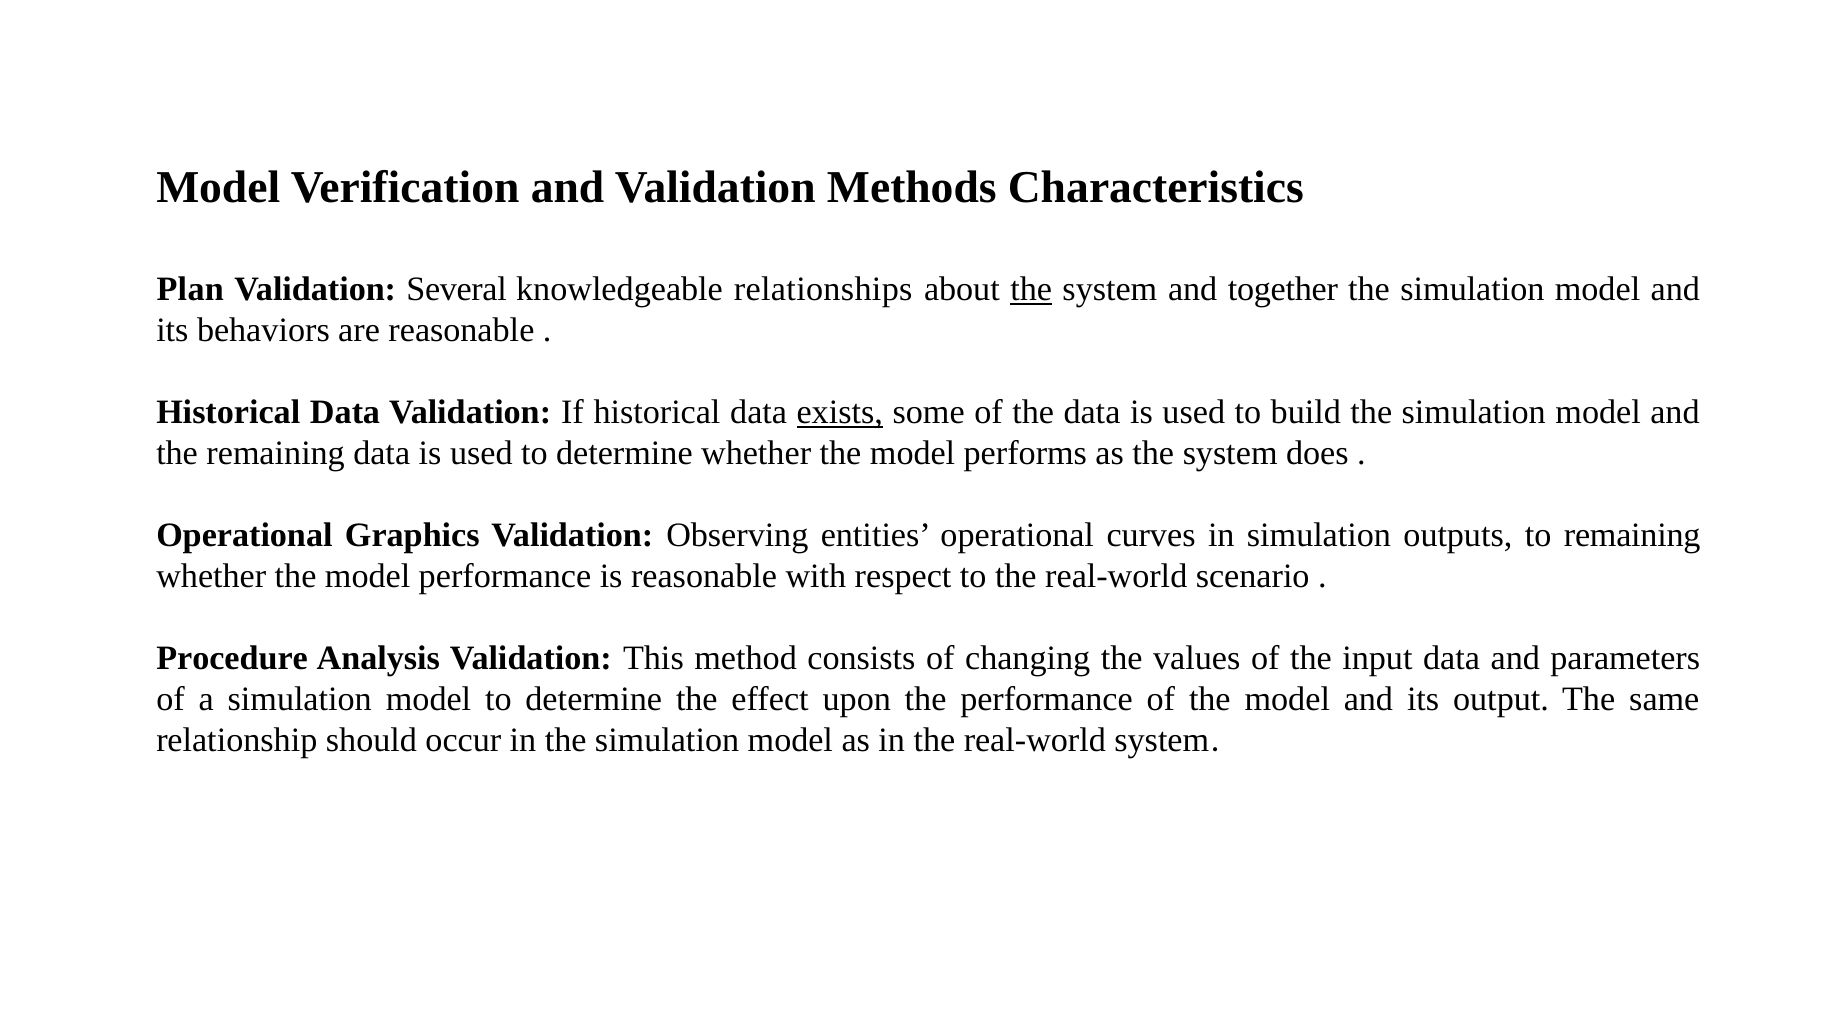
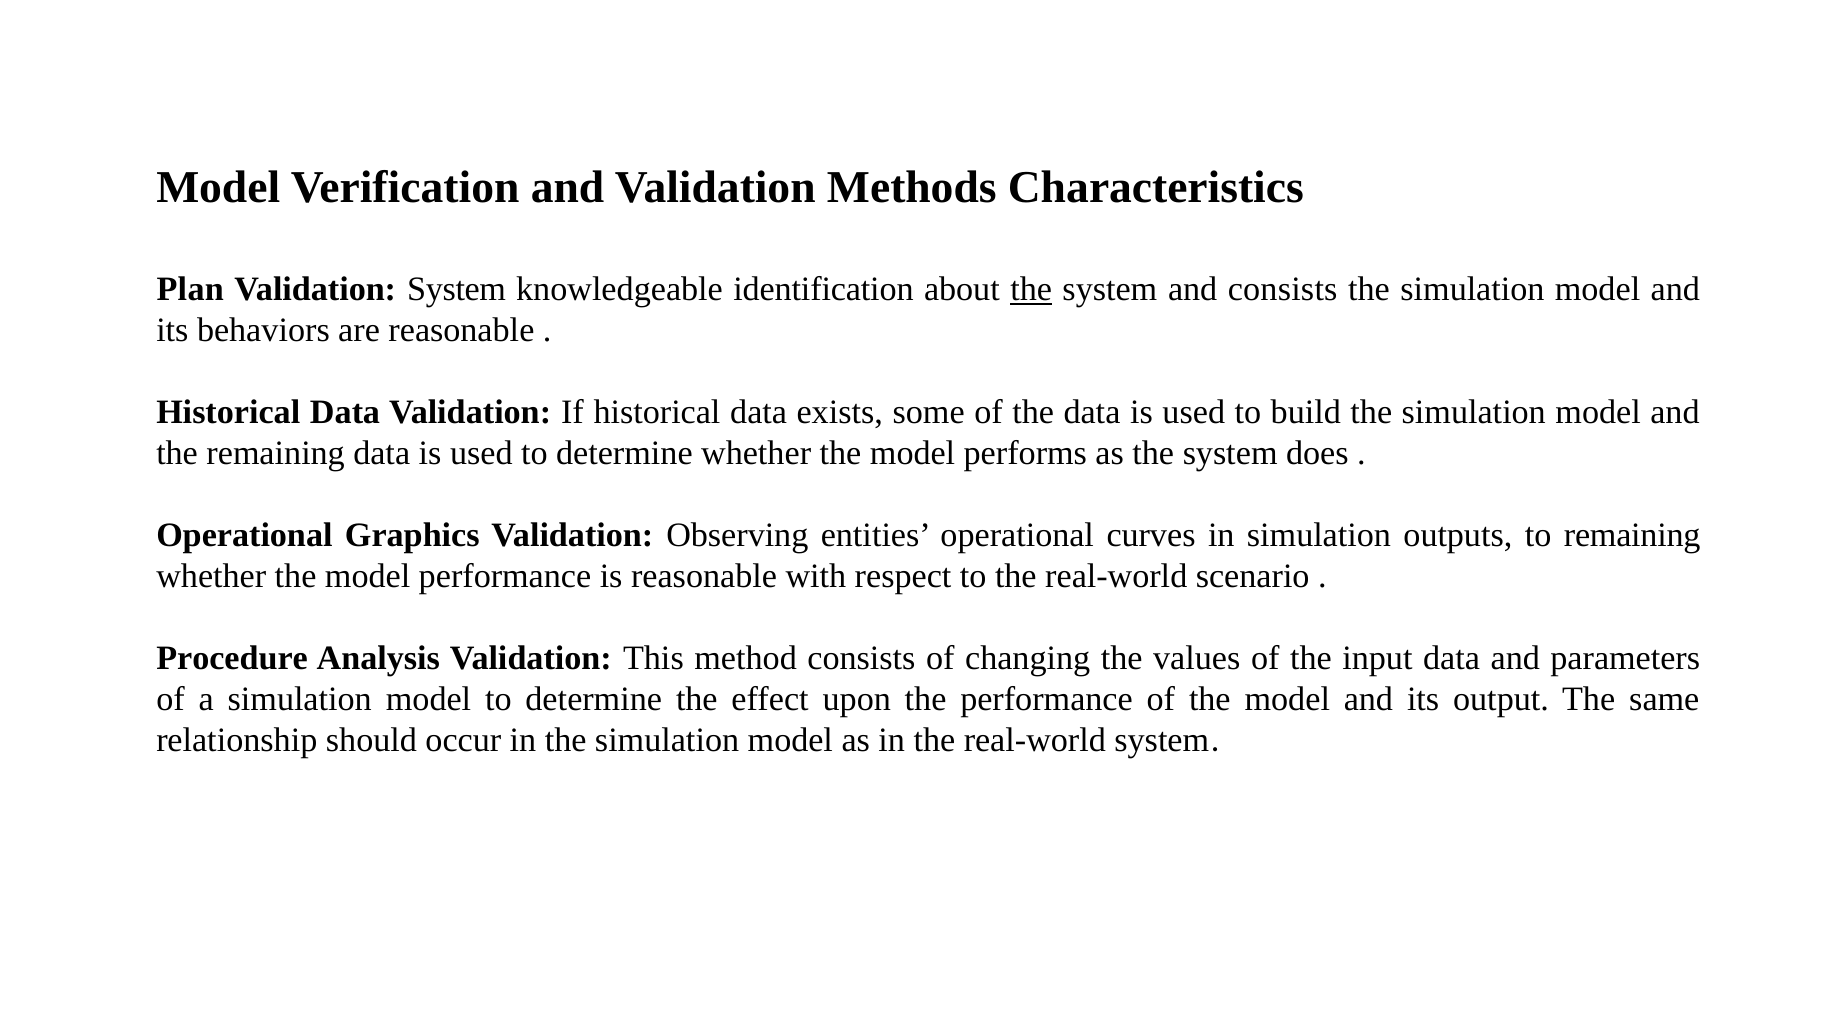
Validation Several: Several -> System
relationships: relationships -> identification
and together: together -> consists
exists underline: present -> none
